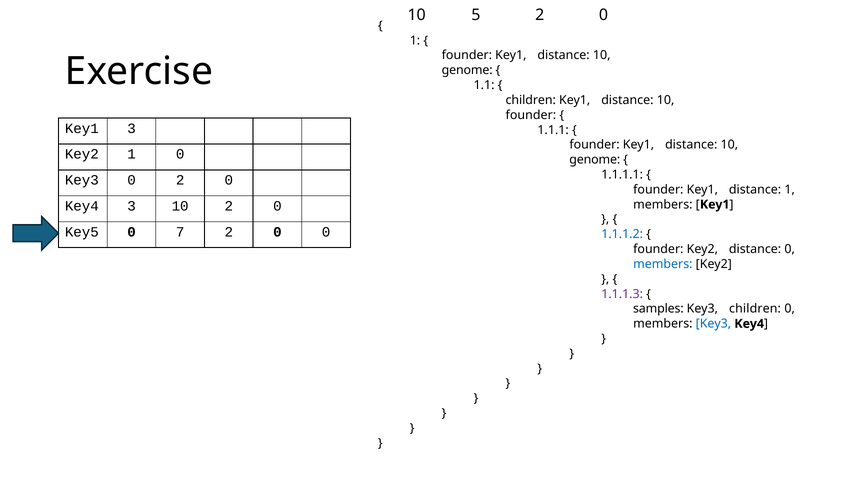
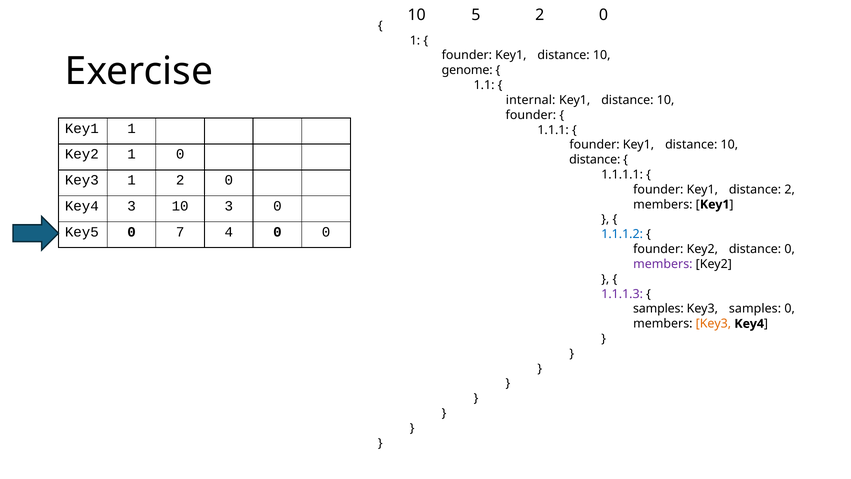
children at (531, 100): children -> internal
Key1 3: 3 -> 1
genome at (595, 160): genome -> distance
Key3 0: 0 -> 1
distance 1: 1 -> 2
10 2: 2 -> 3
7 2: 2 -> 4
members at (663, 264) colour: blue -> purple
Key3 children: children -> samples
Key3 at (713, 324) colour: blue -> orange
